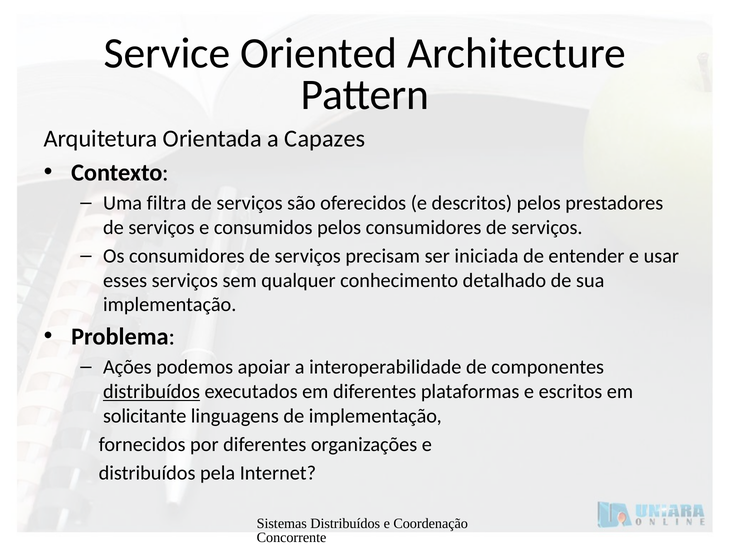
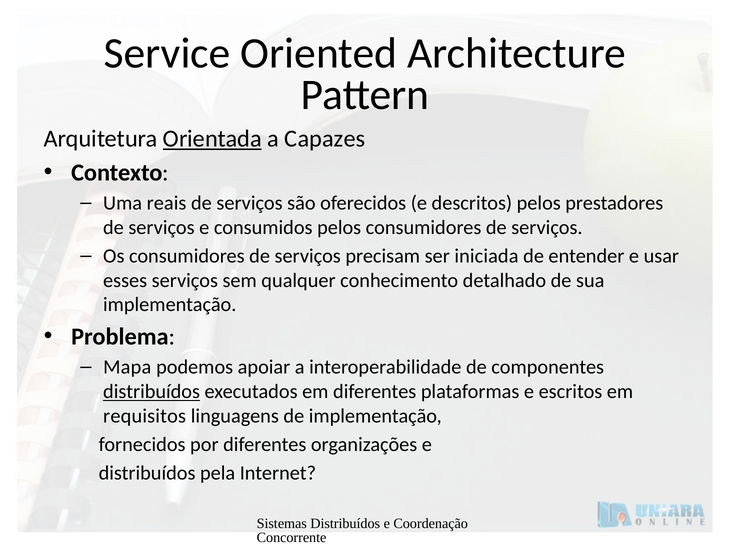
Orientada underline: none -> present
filtra: filtra -> reais
Ações: Ações -> Mapa
solicitante: solicitante -> requisitos
